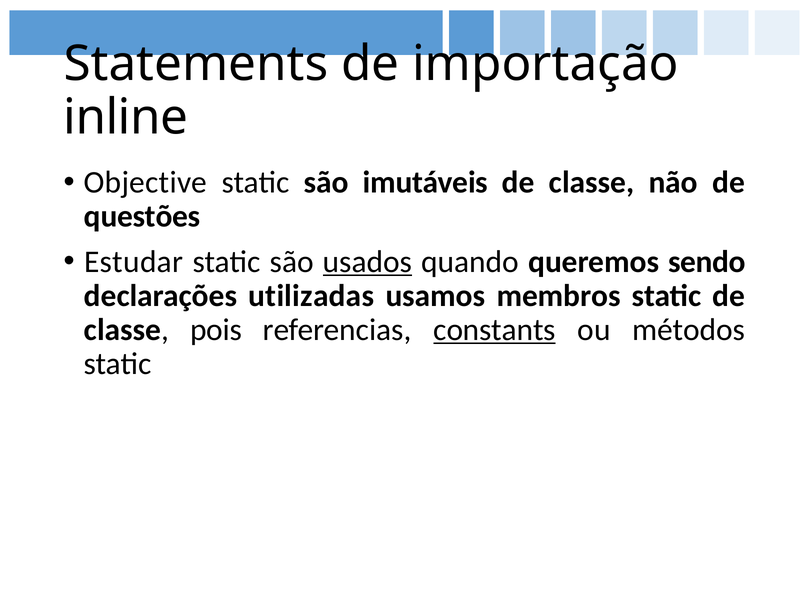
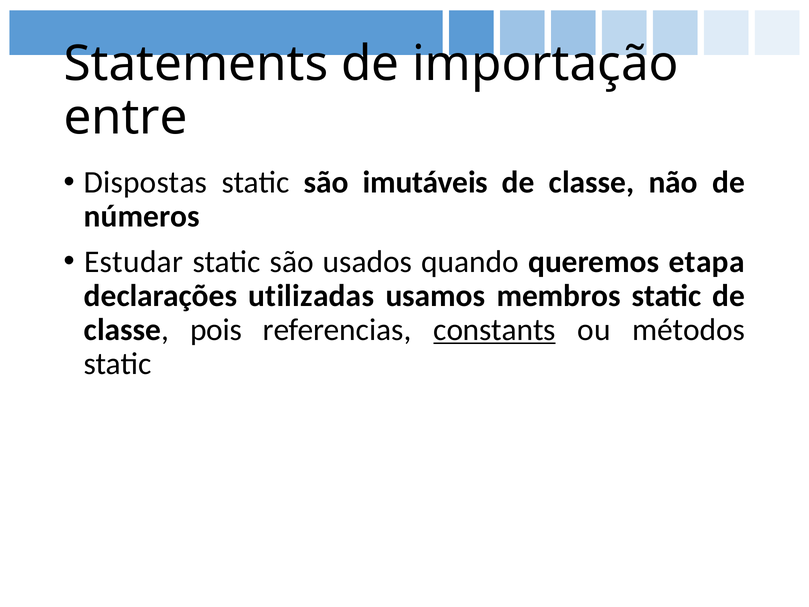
inline: inline -> entre
Objective: Objective -> Dispostas
questões: questões -> números
usados underline: present -> none
sendo: sendo -> etapa
